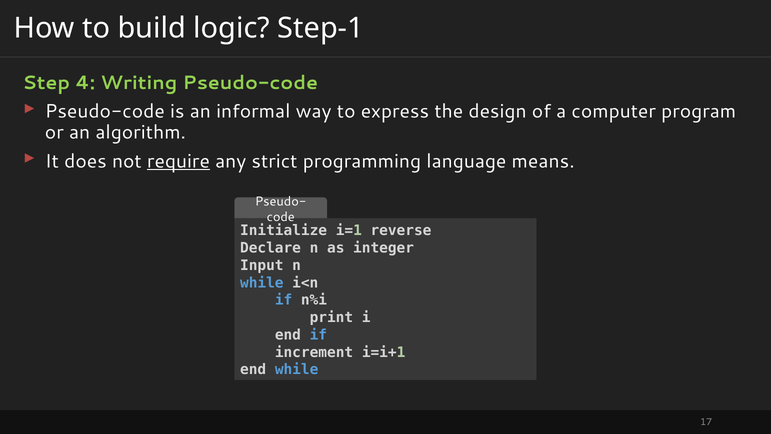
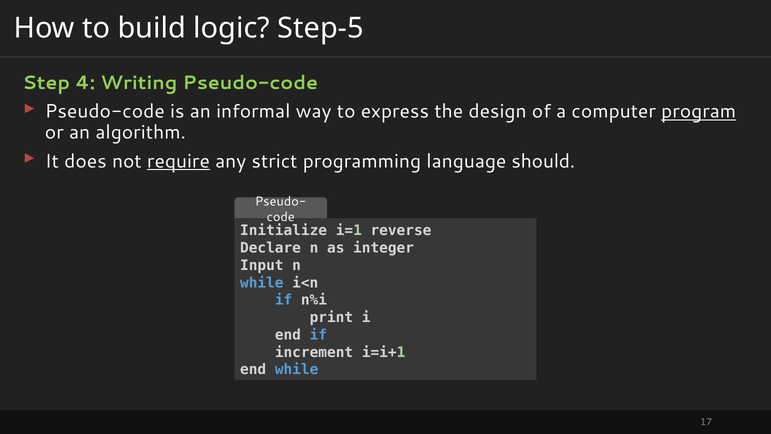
Step-1: Step-1 -> Step-5
program underline: none -> present
means: means -> should
